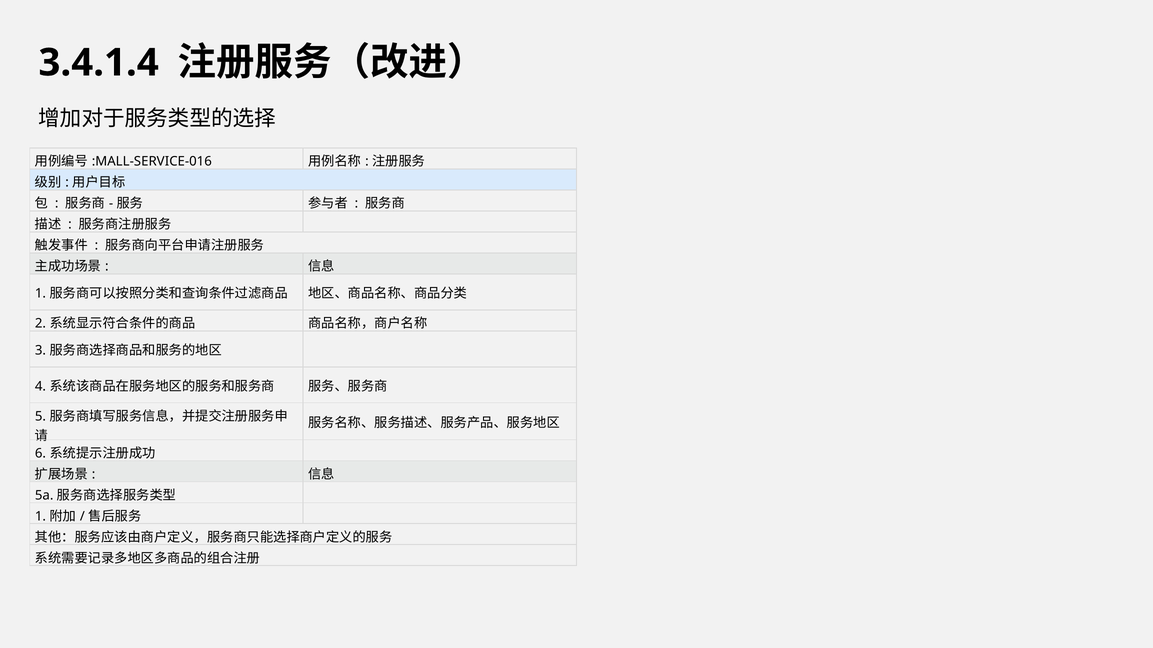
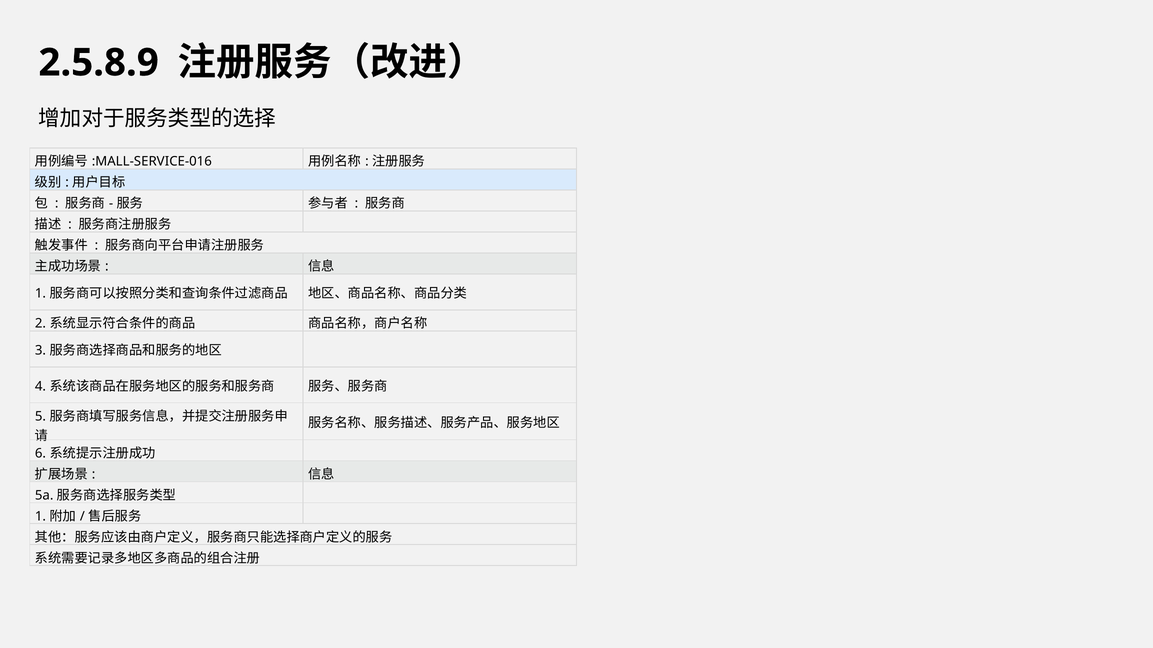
3.4.1.4: 3.4.1.4 -> 2.5.8.9
